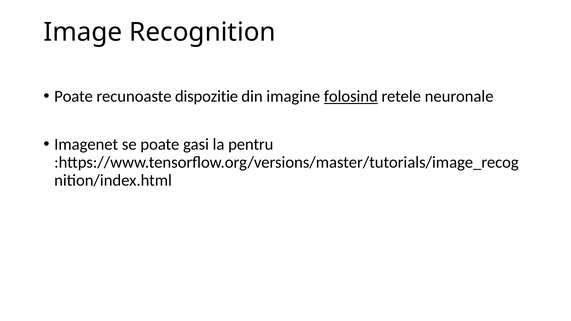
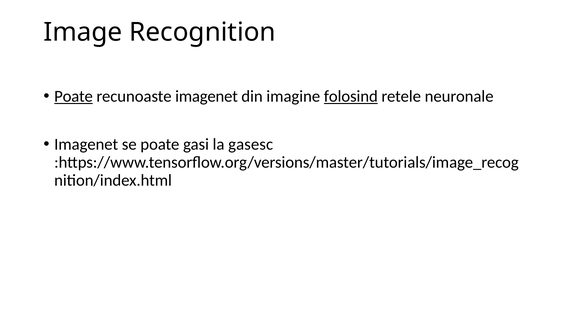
Poate at (74, 97) underline: none -> present
recunoaste dispozitie: dispozitie -> imagenet
pentru: pentru -> gasesc
